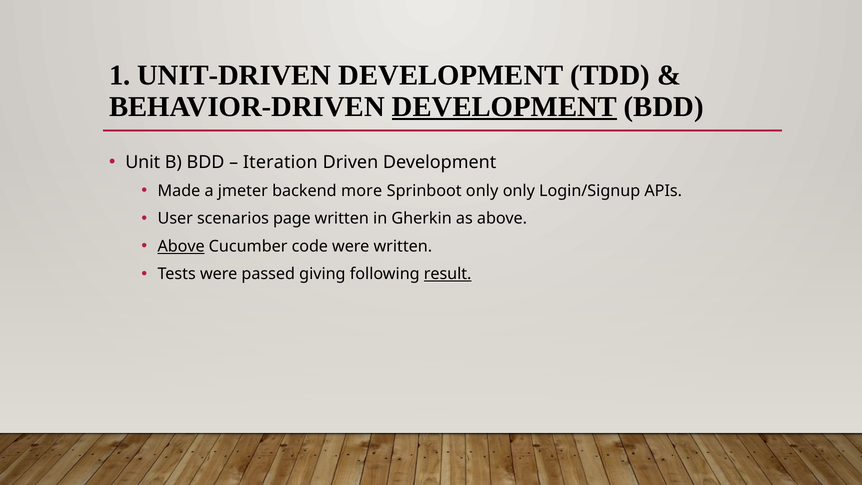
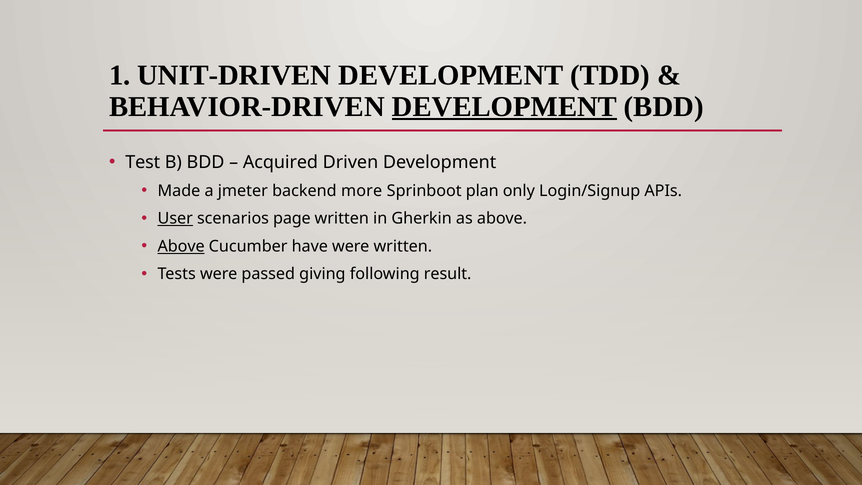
Unit: Unit -> Test
Iteration: Iteration -> Acquired
Sprinboot only: only -> plan
User underline: none -> present
code: code -> have
result underline: present -> none
